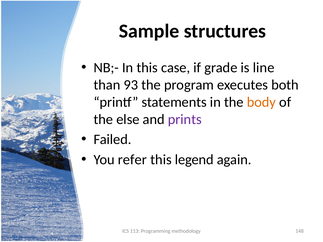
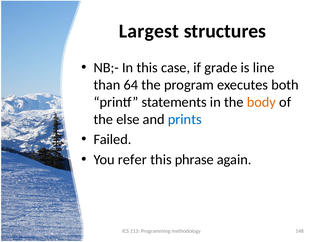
Sample: Sample -> Largest
93: 93 -> 64
prints colour: purple -> blue
legend: legend -> phrase
